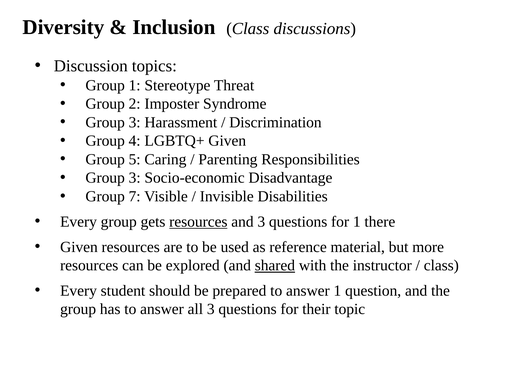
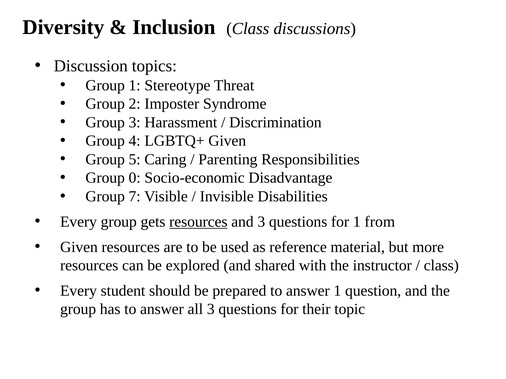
3 at (135, 178): 3 -> 0
there: there -> from
shared underline: present -> none
